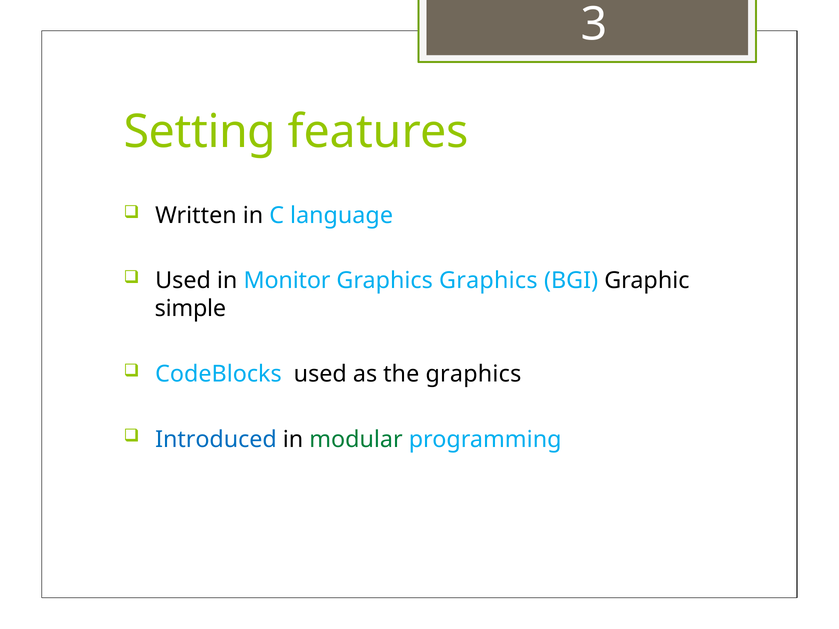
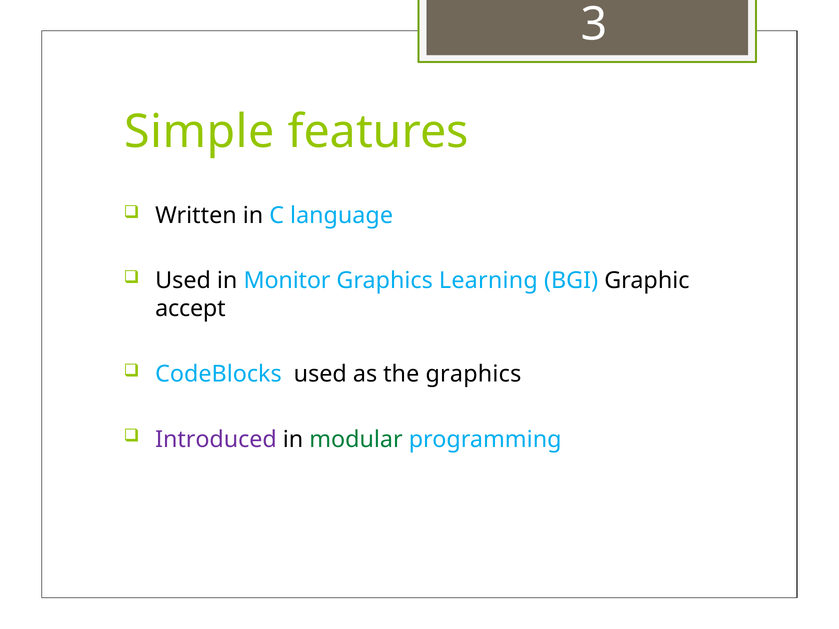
Setting: Setting -> Simple
Graphics Graphics: Graphics -> Learning
simple: simple -> accept
Introduced colour: blue -> purple
